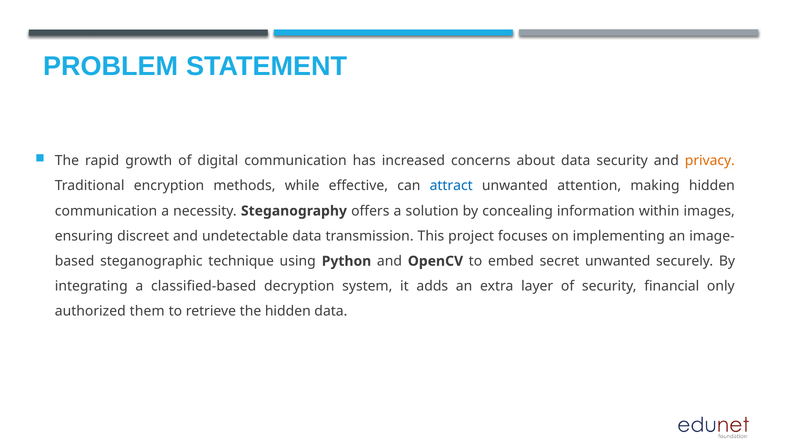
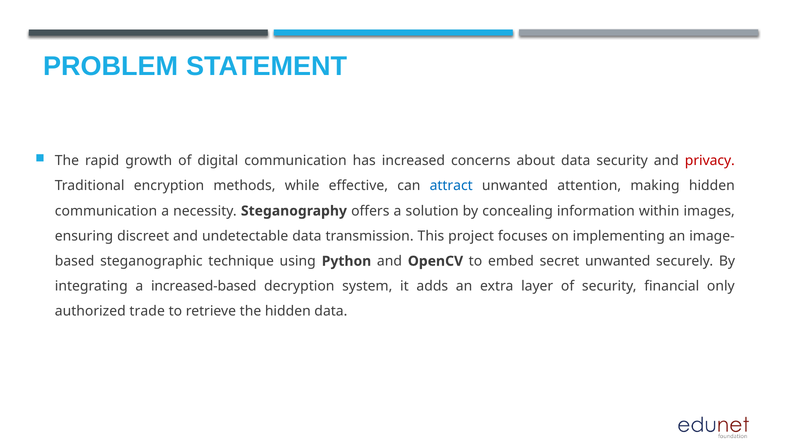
privacy colour: orange -> red
classified-based: classified-based -> increased-based
them: them -> trade
